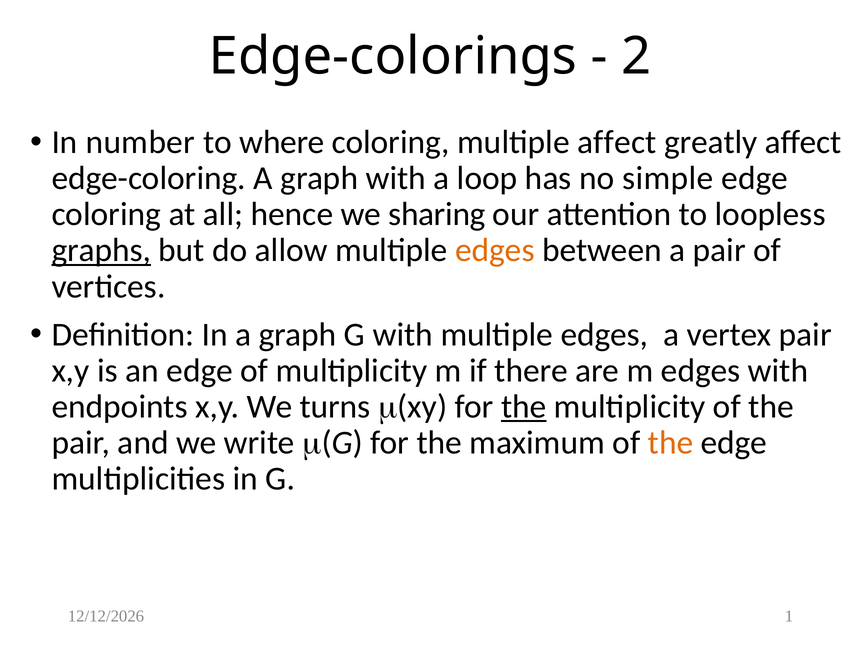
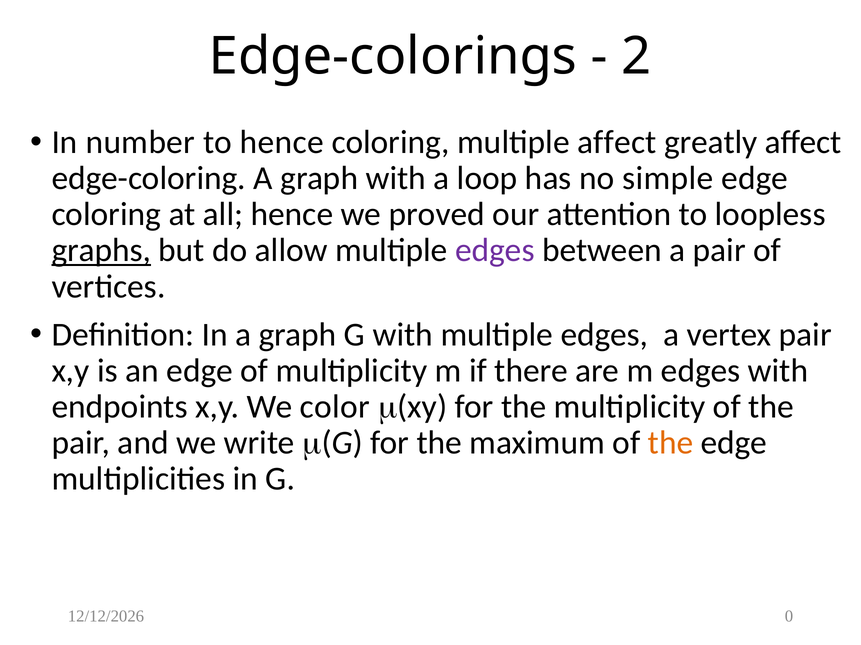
to where: where -> hence
sharing: sharing -> proved
edges at (495, 251) colour: orange -> purple
turns: turns -> color
the at (524, 407) underline: present -> none
1: 1 -> 0
